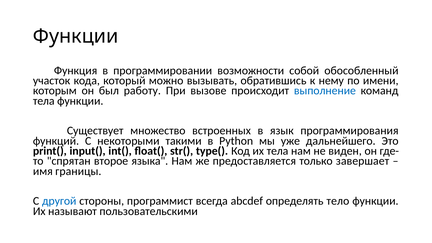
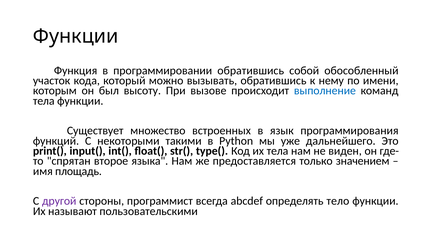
программировании возможности: возможности -> обратившись
работу: работу -> высоту
завершает: завершает -> значением
границы: границы -> площадь
другой colour: blue -> purple
